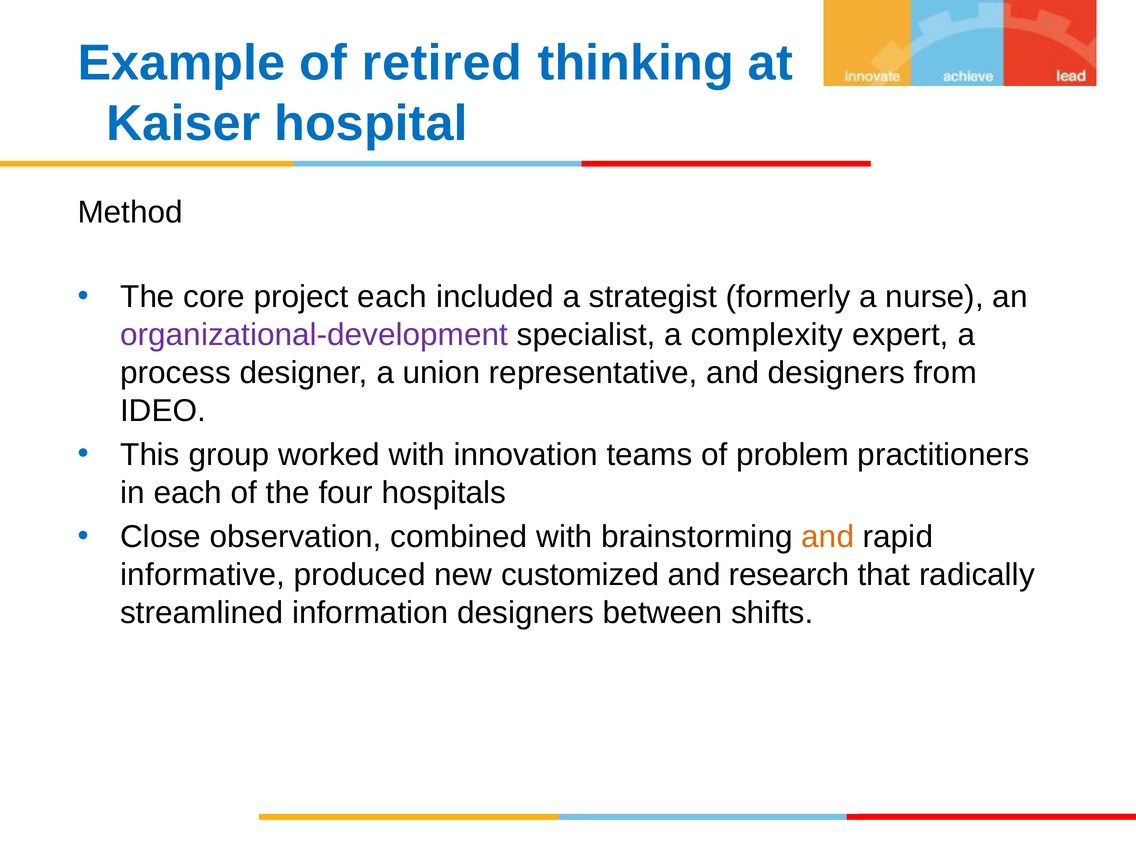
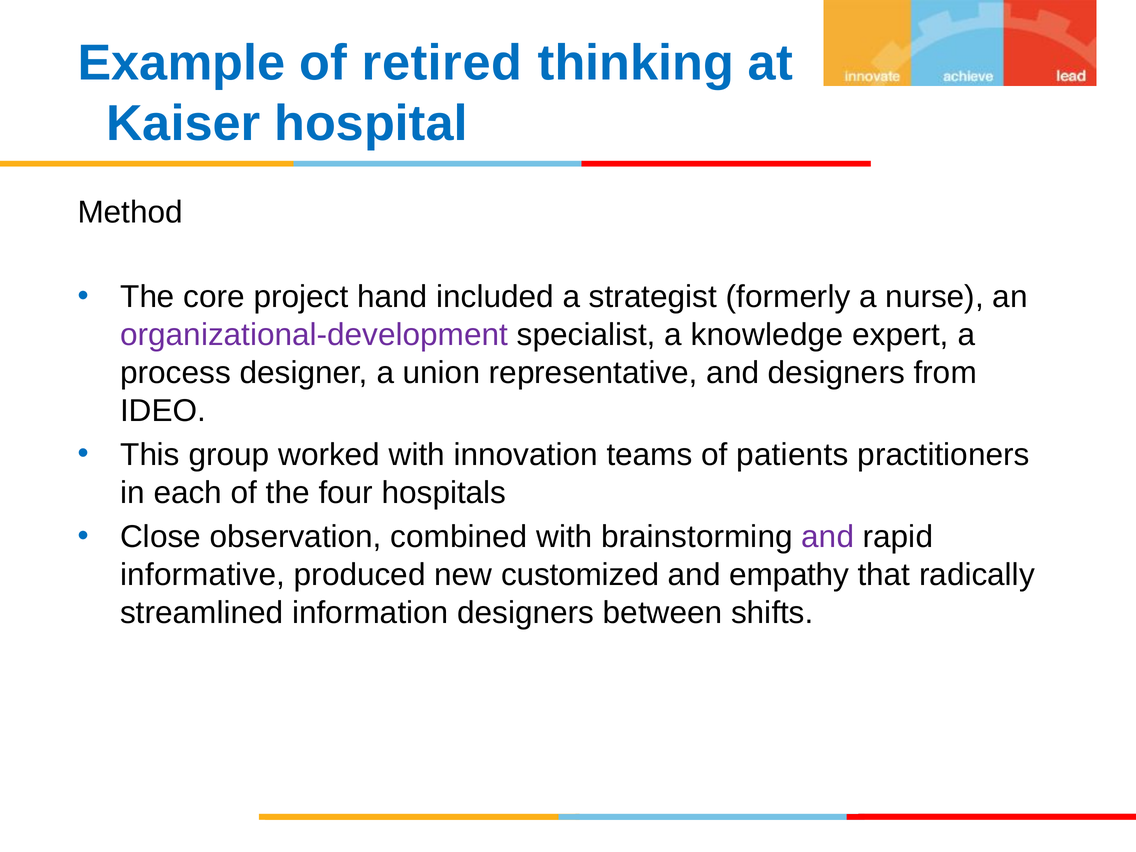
project each: each -> hand
complexity: complexity -> knowledge
problem: problem -> patients
and at (828, 537) colour: orange -> purple
research: research -> empathy
